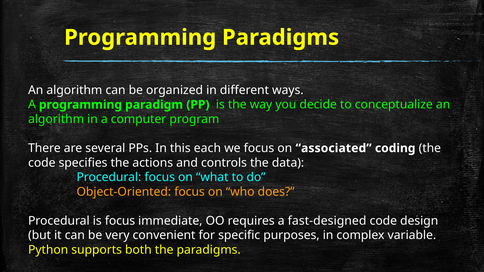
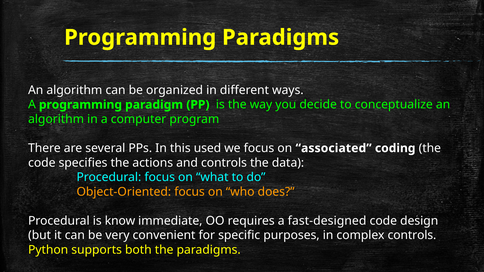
each: each -> used
is focus: focus -> know
complex variable: variable -> controls
